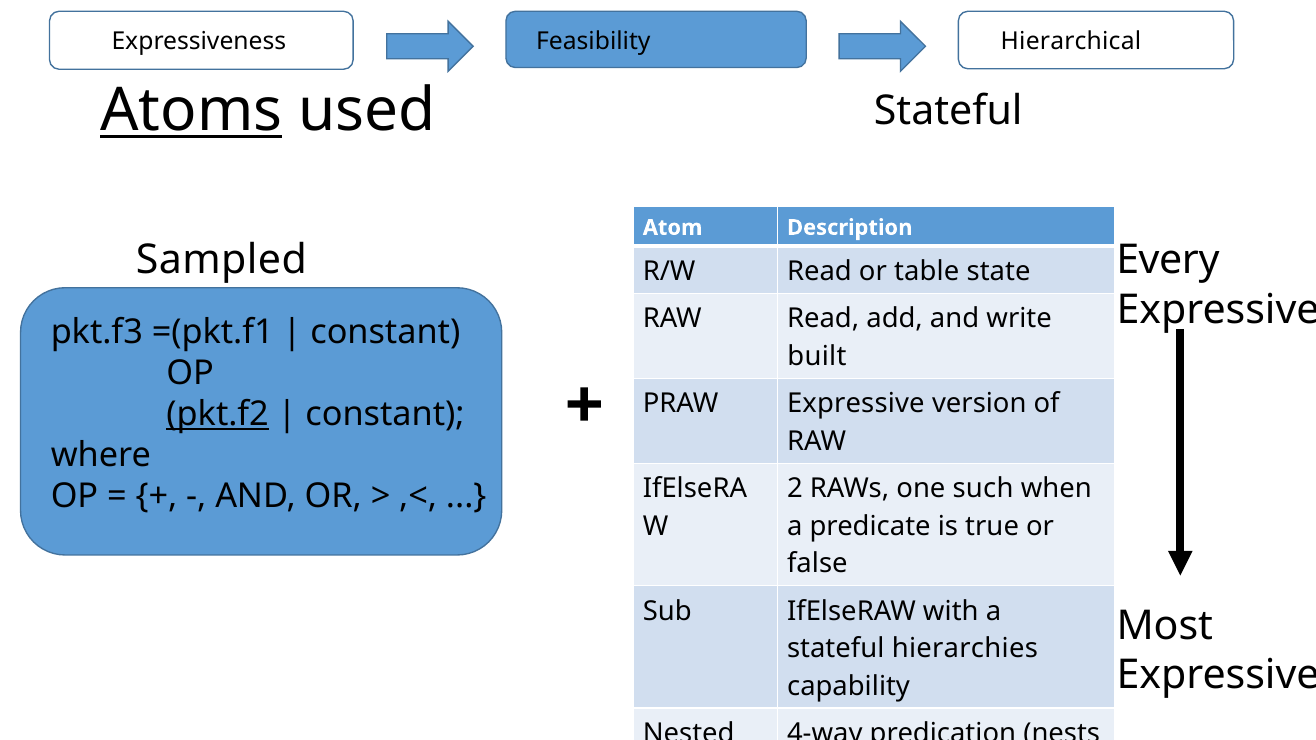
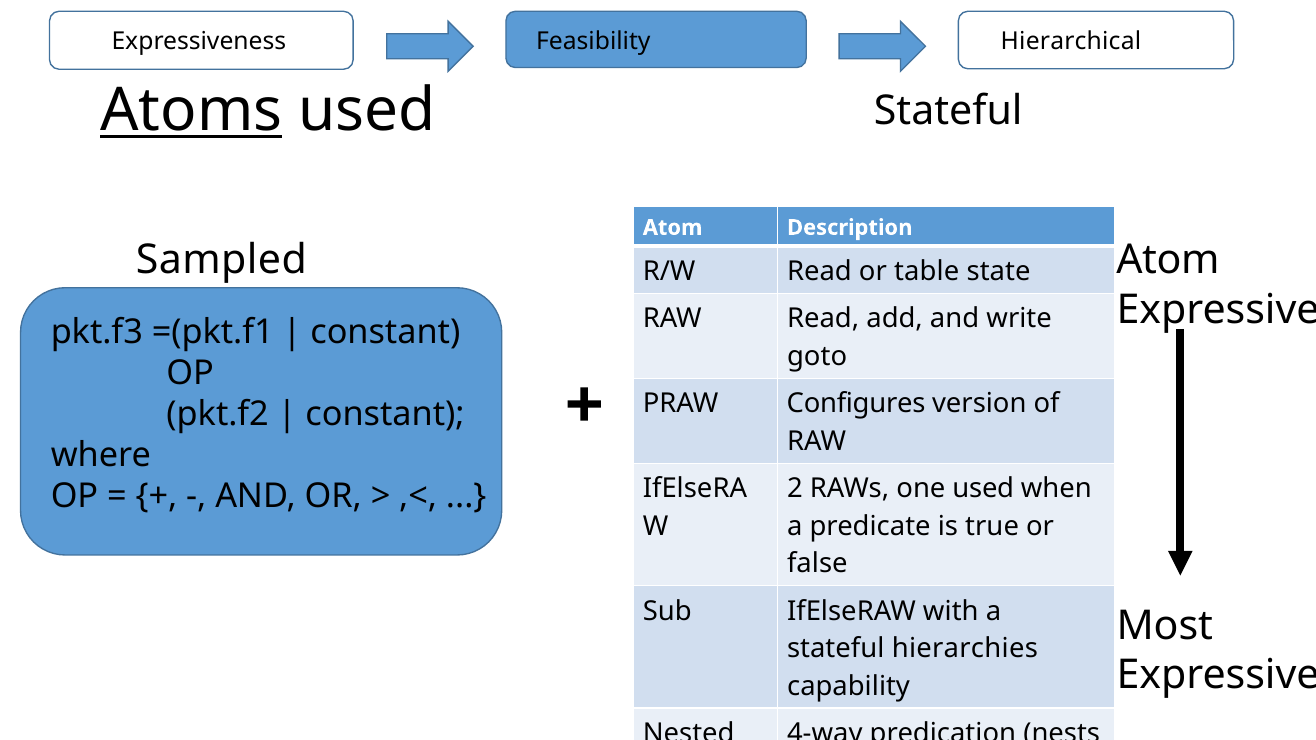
Every at (1168, 260): Every -> Atom
built: built -> goto
PRAW Expressive: Expressive -> Configures
pkt.f2 underline: present -> none
one such: such -> used
